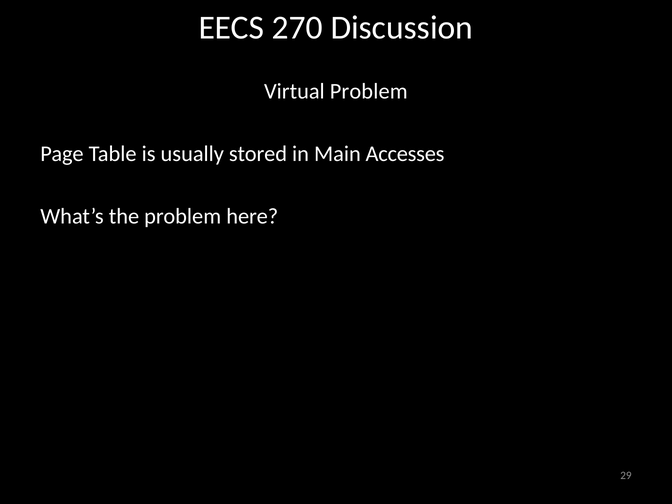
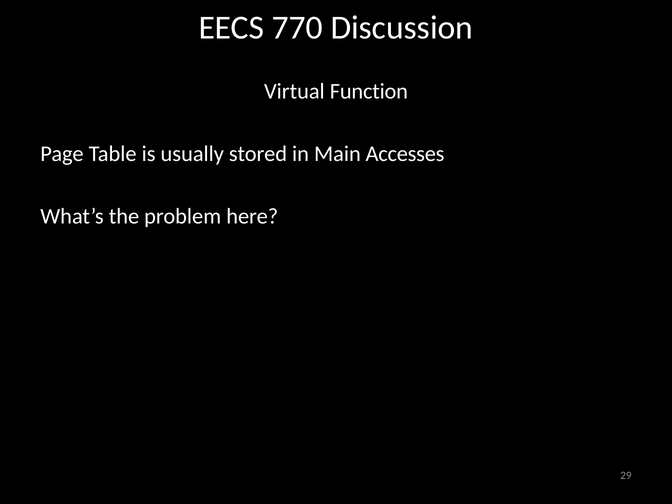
270: 270 -> 770
Virtual Problem: Problem -> Function
